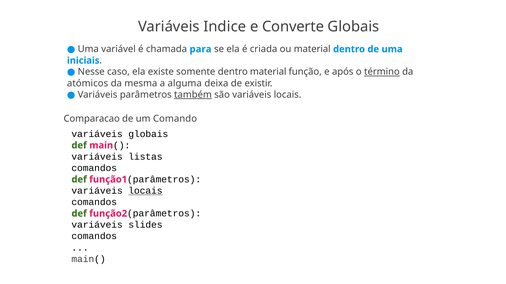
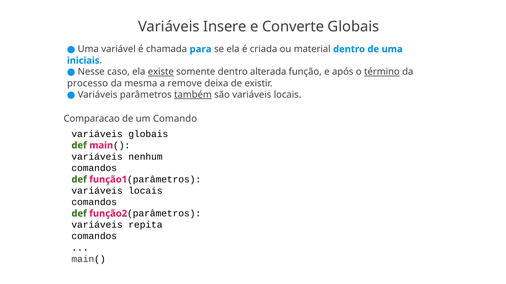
Indice: Indice -> Insere
existe underline: none -> present
dentro material: material -> alterada
atómicos: atómicos -> processo
alguma: alguma -> remove
listas: listas -> nenhum
locais at (145, 191) underline: present -> none
slides: slides -> repita
